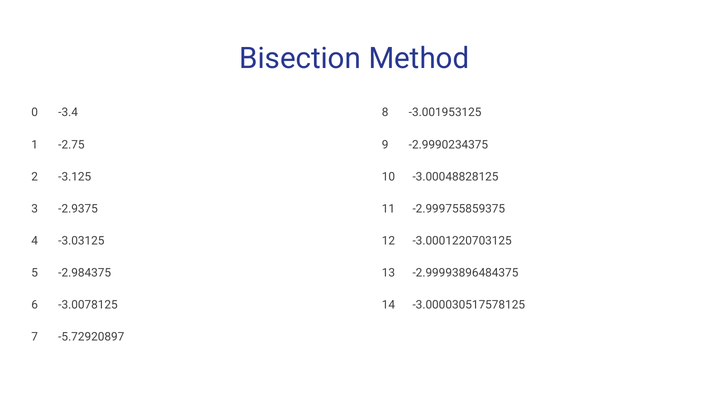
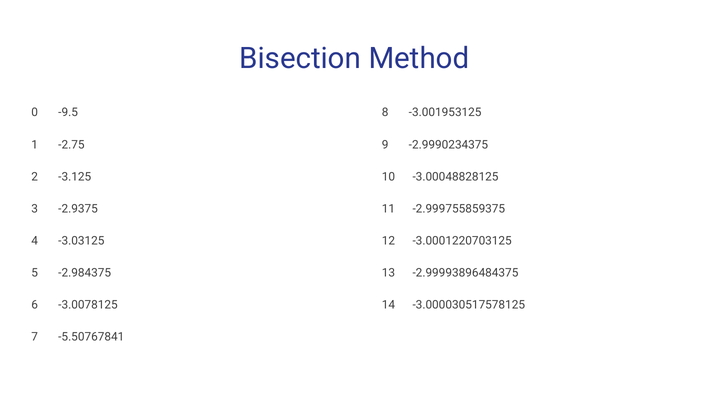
-3.4: -3.4 -> -9.5
-5.72920897: -5.72920897 -> -5.50767841
